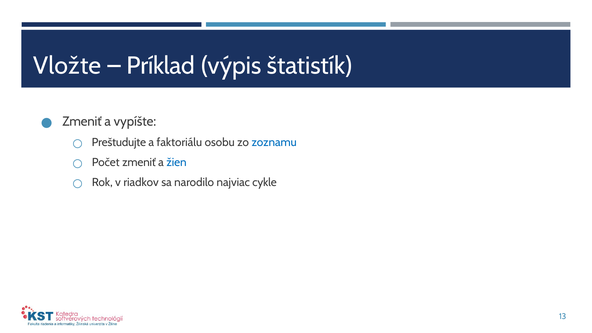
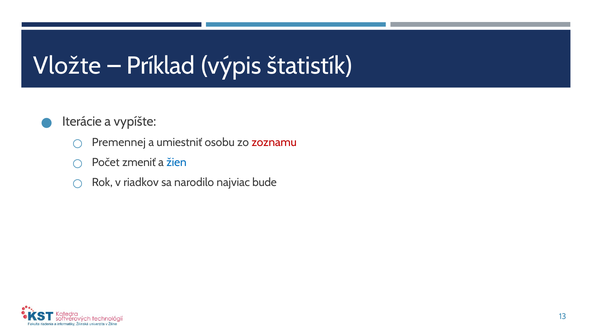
Zmeniť at (82, 121): Zmeniť -> Iterácie
Preštudujte: Preštudujte -> Premennej
faktoriálu: faktoriálu -> umiestniť
zoznamu colour: blue -> red
cykle: cykle -> bude
